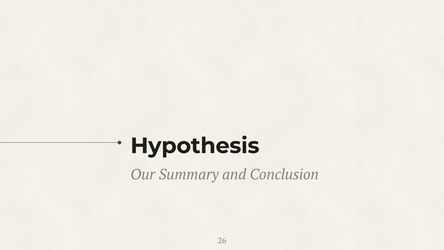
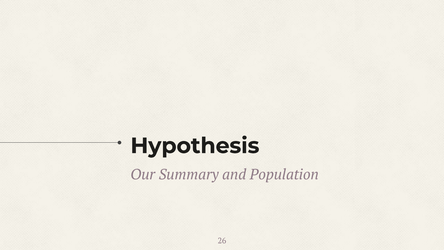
Conclusion: Conclusion -> Population
